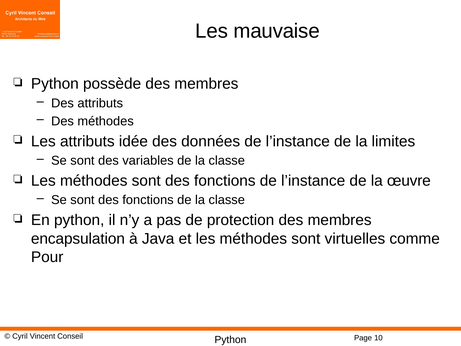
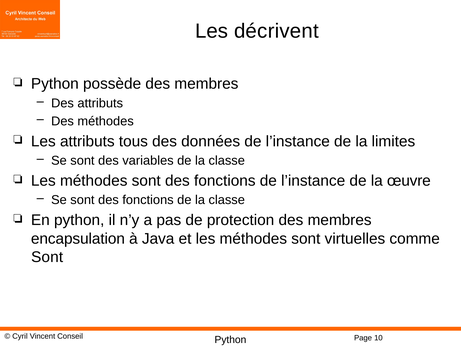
mauvaise: mauvaise -> décrivent
idée: idée -> tous
Pour at (47, 257): Pour -> Sont
